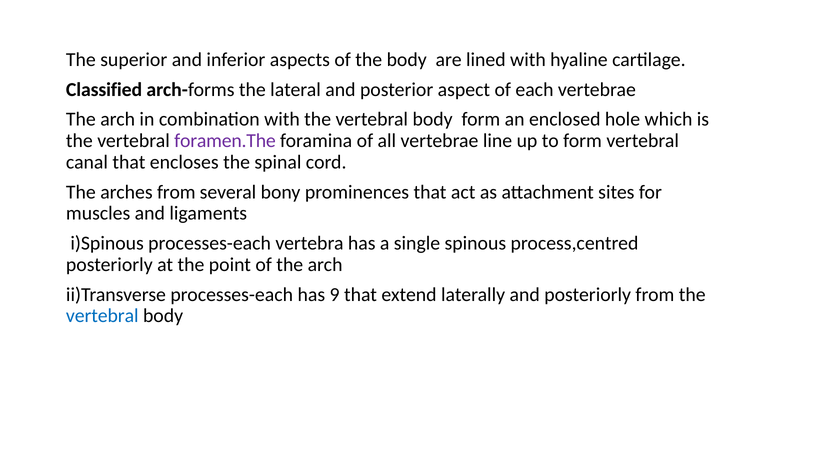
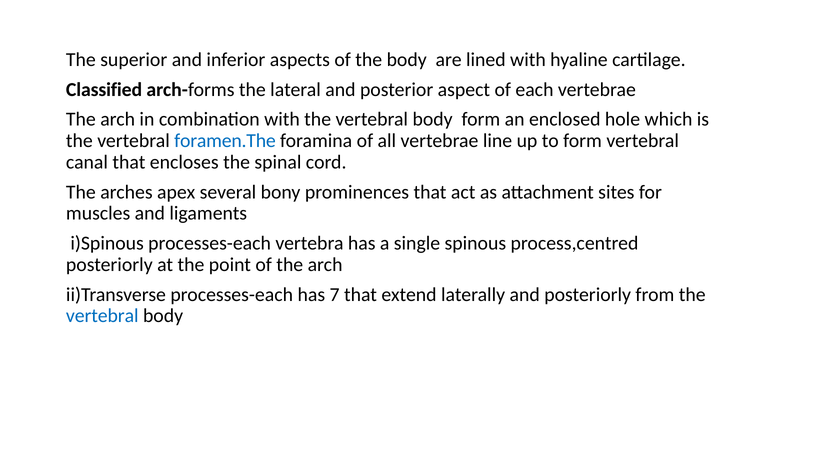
foramen.The colour: purple -> blue
arches from: from -> apex
9: 9 -> 7
